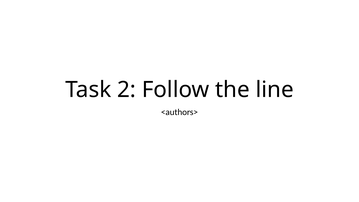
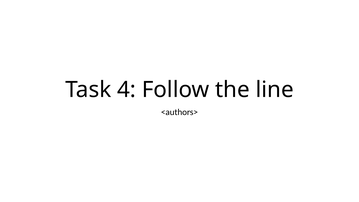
2: 2 -> 4
